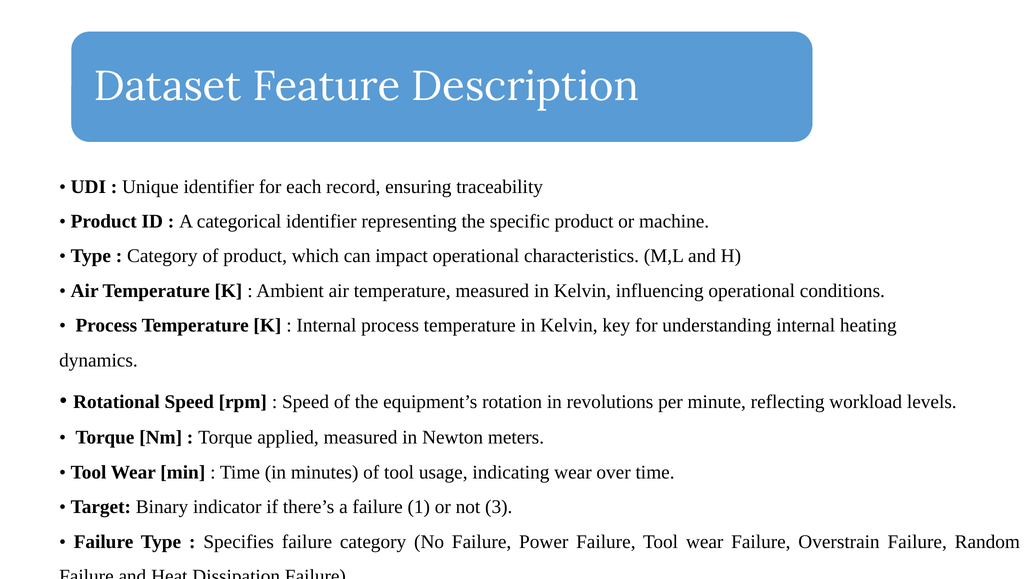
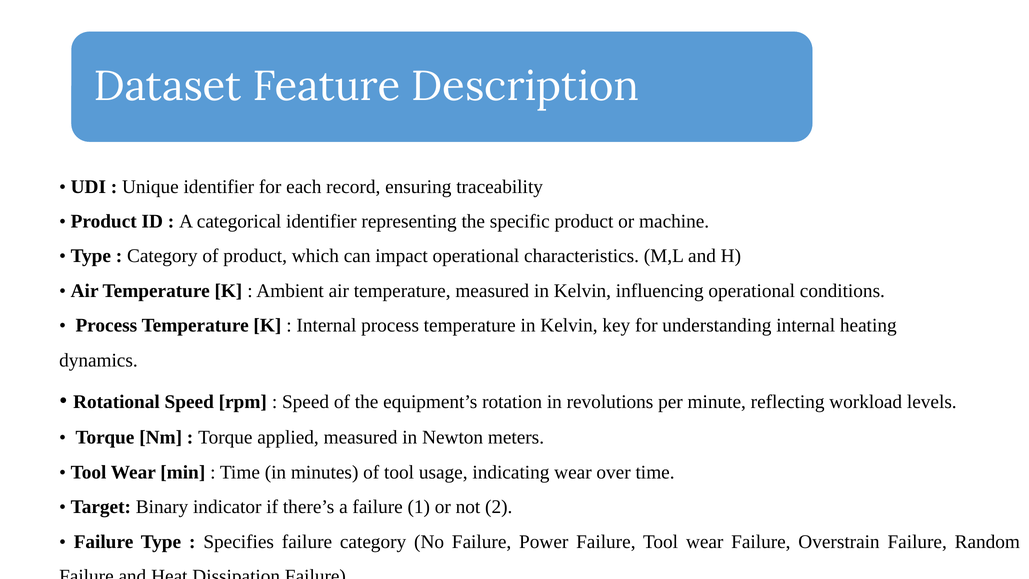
3: 3 -> 2
